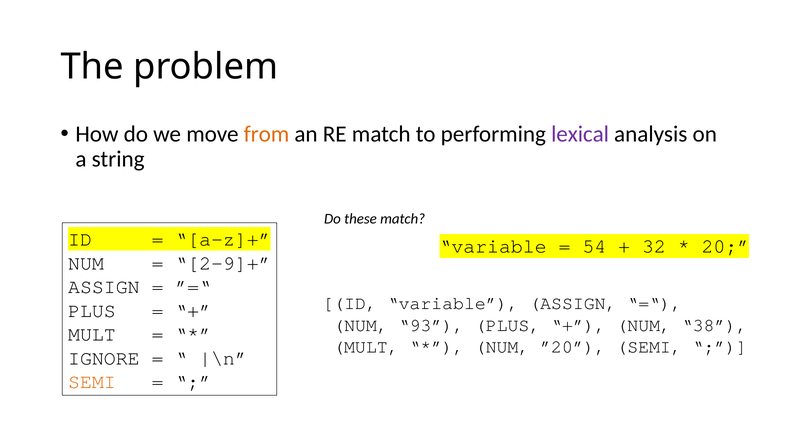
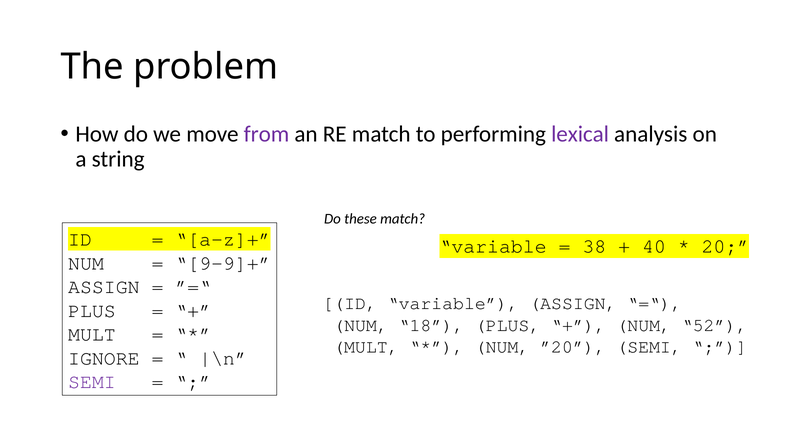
from colour: orange -> purple
54: 54 -> 38
32: 32 -> 40
2-9]+: 2-9]+ -> 9-9]+
93: 93 -> 18
38: 38 -> 52
SEMI at (92, 382) colour: orange -> purple
